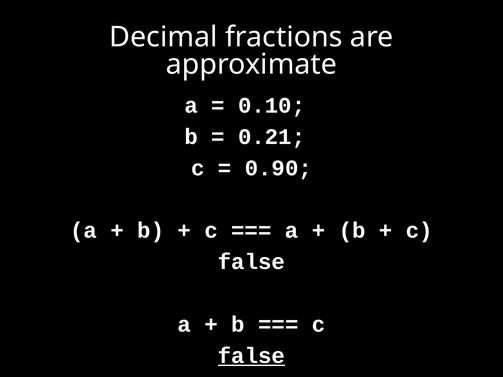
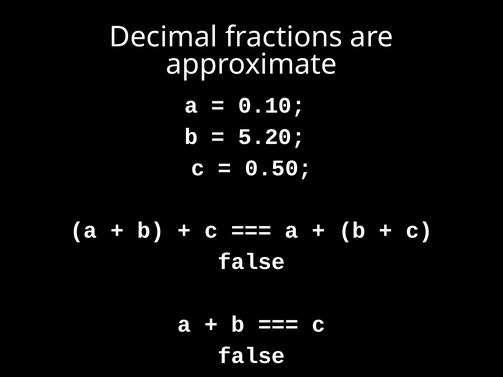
0.21: 0.21 -> 5.20
0.90: 0.90 -> 0.50
false at (251, 356) underline: present -> none
